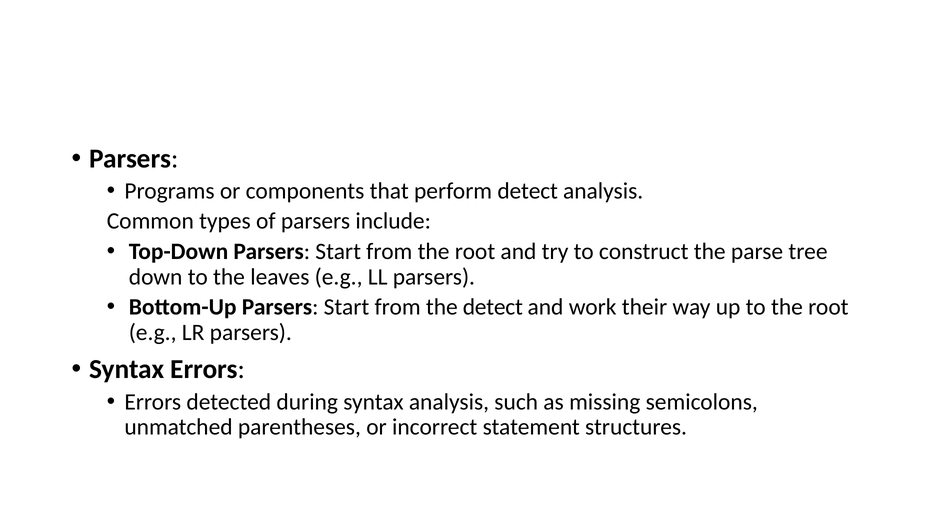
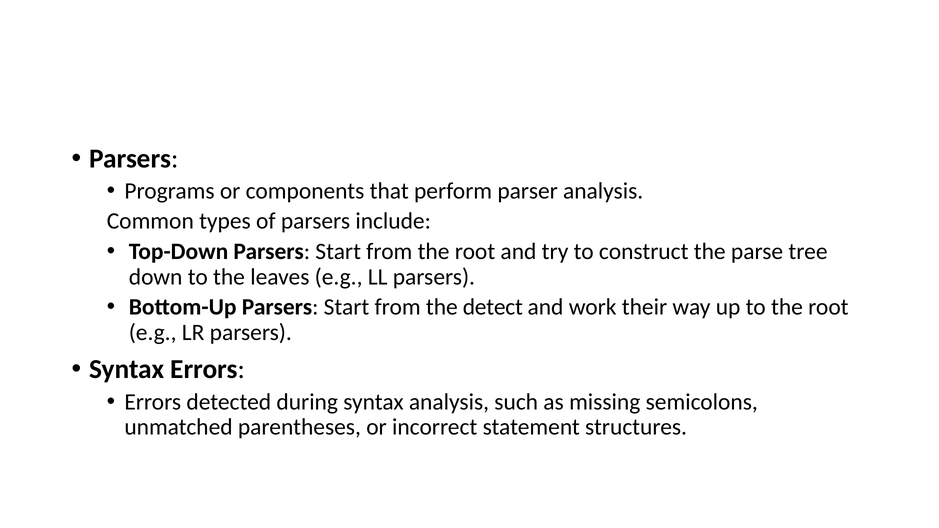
perform detect: detect -> parser
